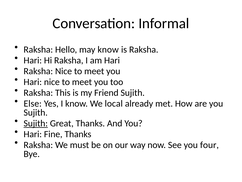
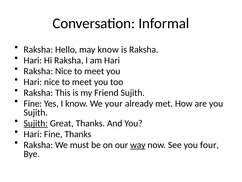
Else at (33, 103): Else -> Fine
local: local -> your
way underline: none -> present
